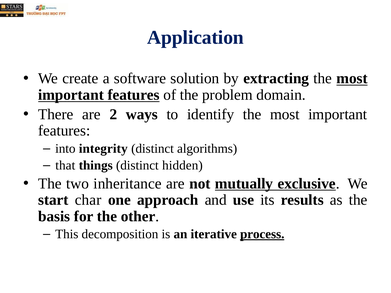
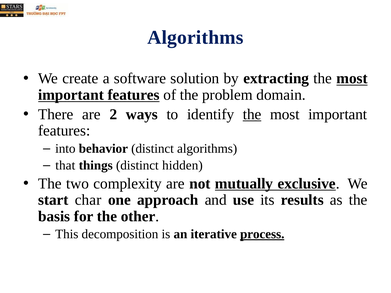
Application at (196, 38): Application -> Algorithms
the at (252, 114) underline: none -> present
integrity: integrity -> behavior
inheritance: inheritance -> complexity
